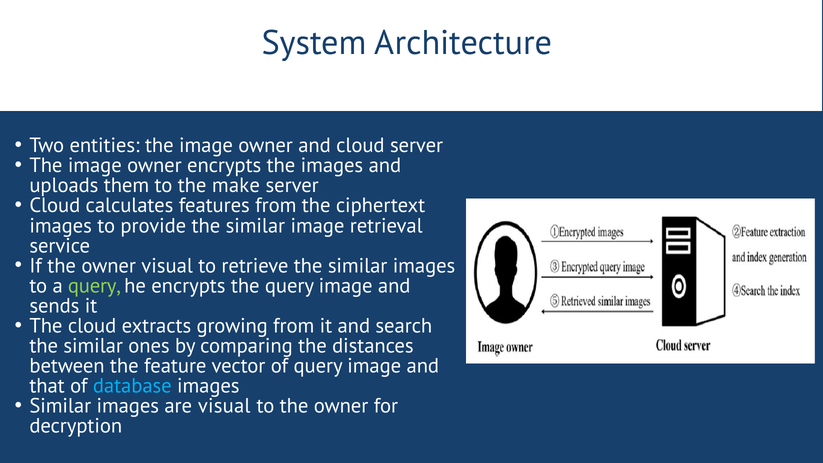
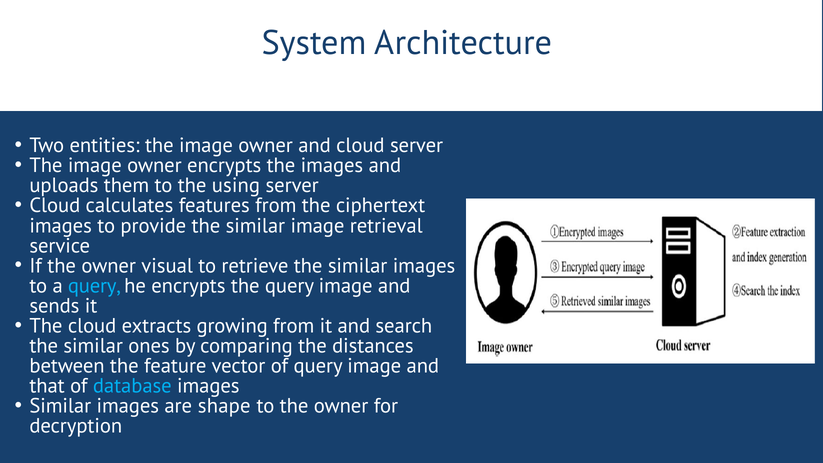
make: make -> using
query at (94, 286) colour: light green -> light blue
are visual: visual -> shape
